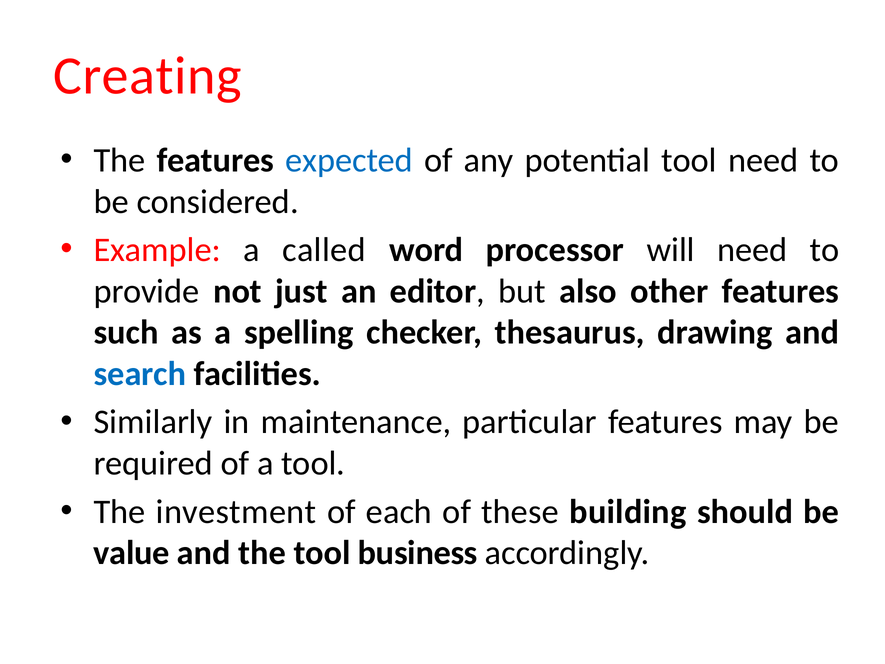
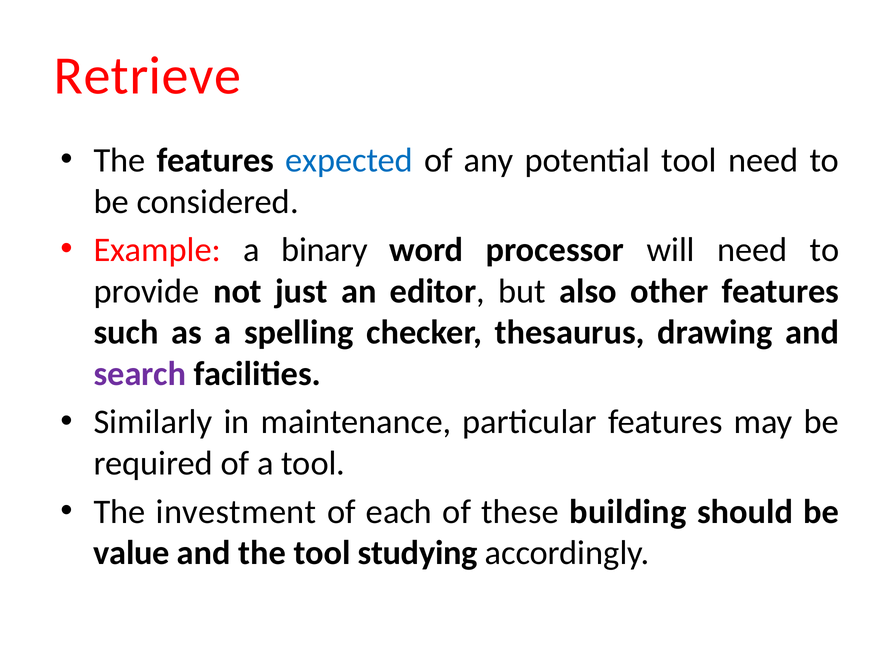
Creating: Creating -> Retrieve
called: called -> binary
search colour: blue -> purple
business: business -> studying
